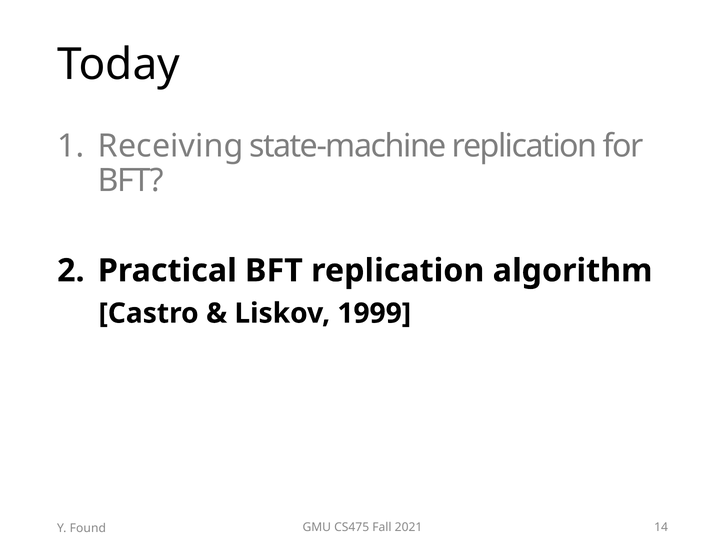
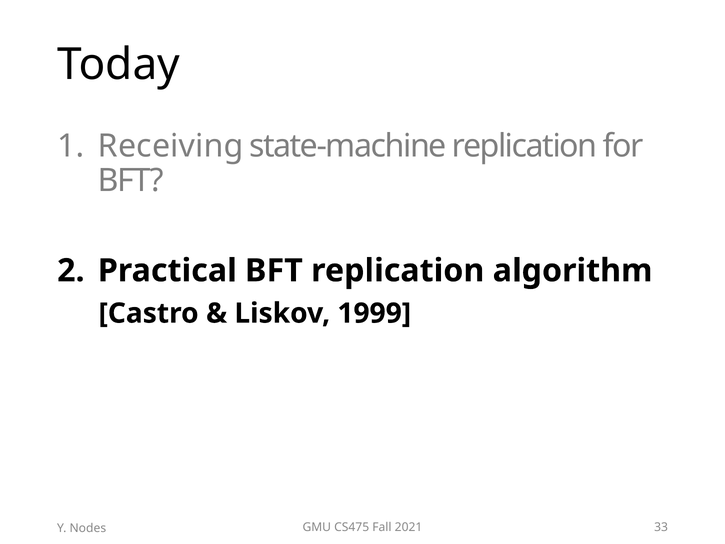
14: 14 -> 33
Found: Found -> Nodes
